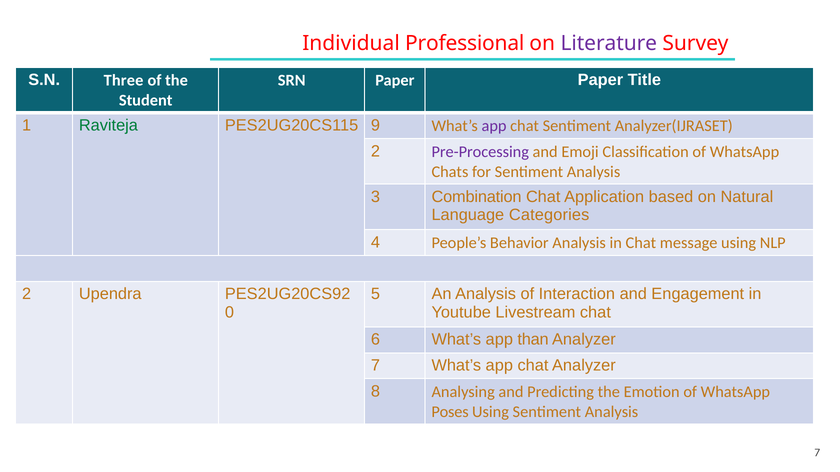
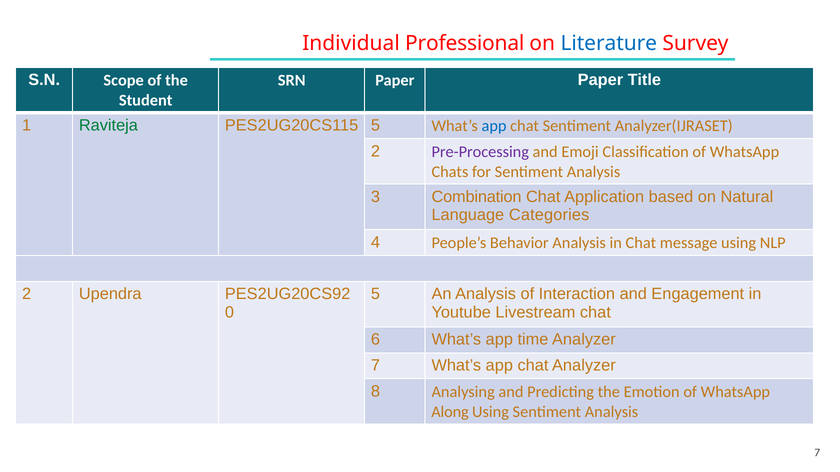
Literature colour: purple -> blue
Three: Three -> Scope
PES2UG20CS115 9: 9 -> 5
app at (494, 126) colour: purple -> blue
than: than -> time
Poses: Poses -> Along
